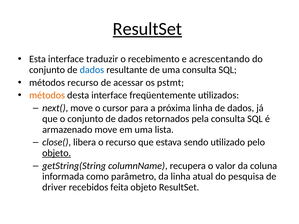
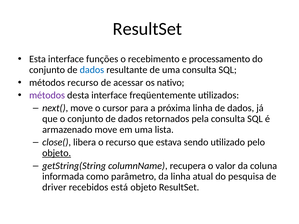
ResultSet at (147, 29) underline: present -> none
traduzir: traduzir -> funções
acrescentando: acrescentando -> processamento
pstmt: pstmt -> nativo
métodos at (47, 95) colour: orange -> purple
feita: feita -> está
